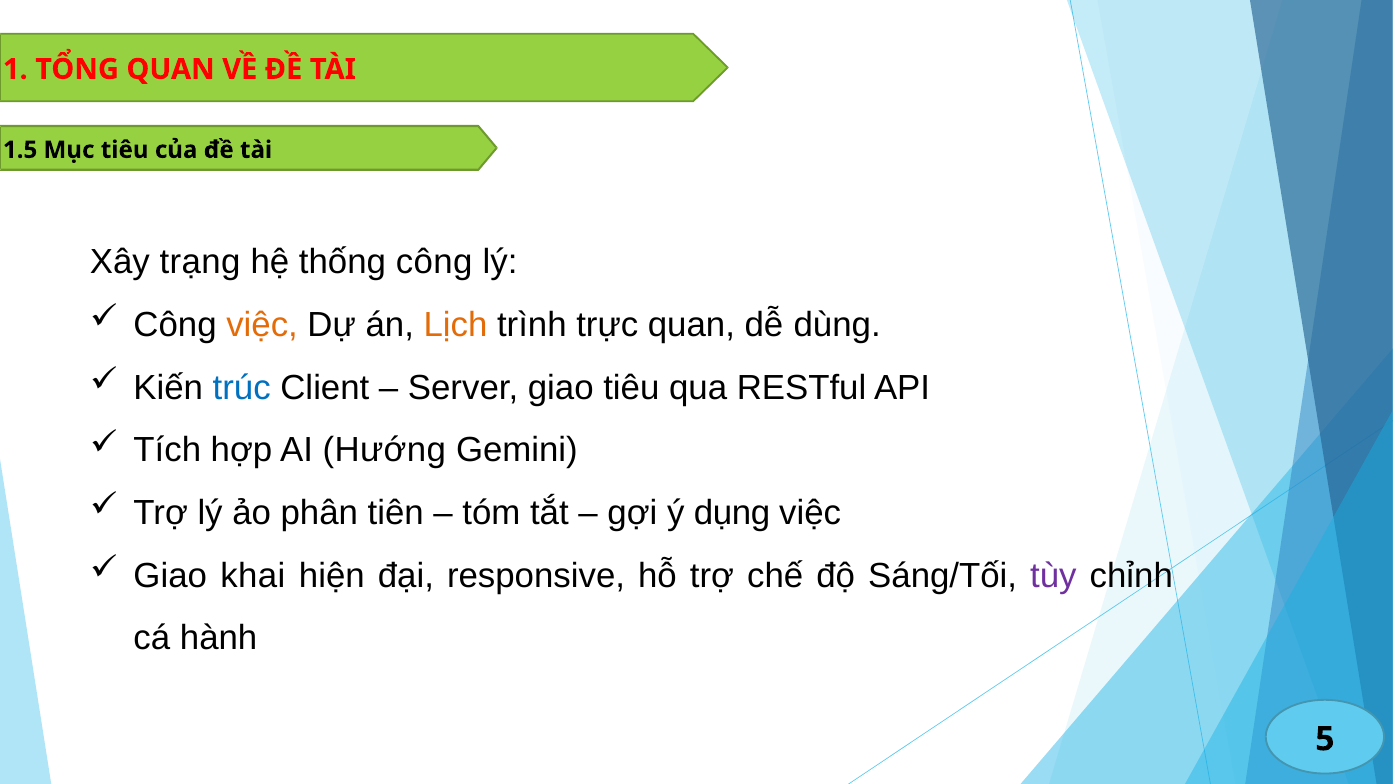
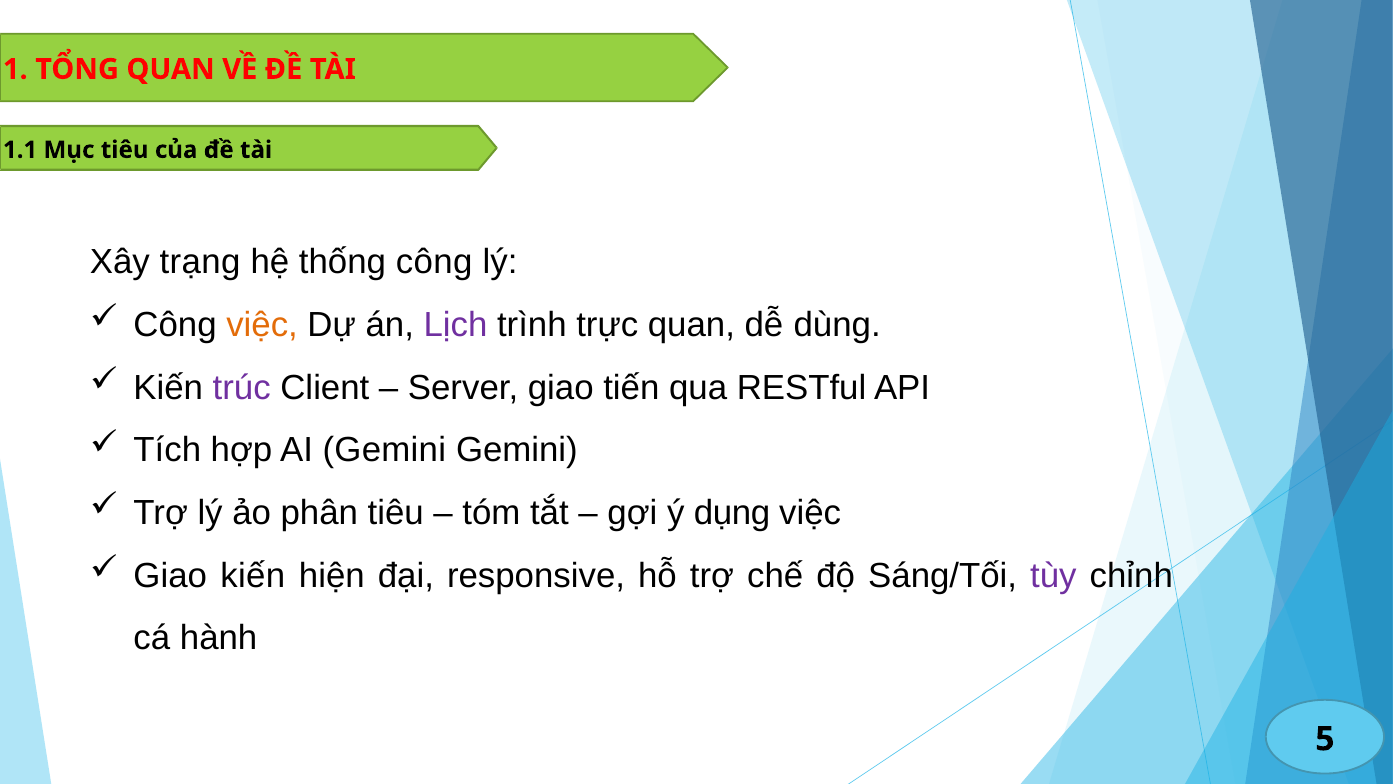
1.5: 1.5 -> 1.1
Lịch colour: orange -> purple
trúc colour: blue -> purple
giao tiêu: tiêu -> tiến
AI Hướng: Hướng -> Gemini
phân tiên: tiên -> tiêu
Giao khai: khai -> kiến
